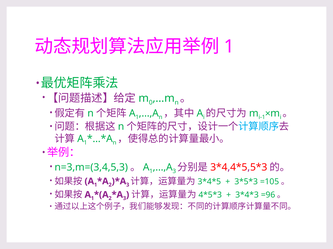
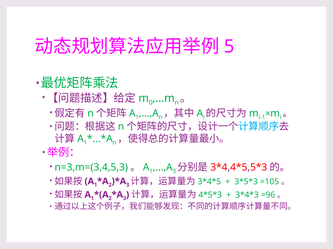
1 at (229, 47): 1 -> 5
